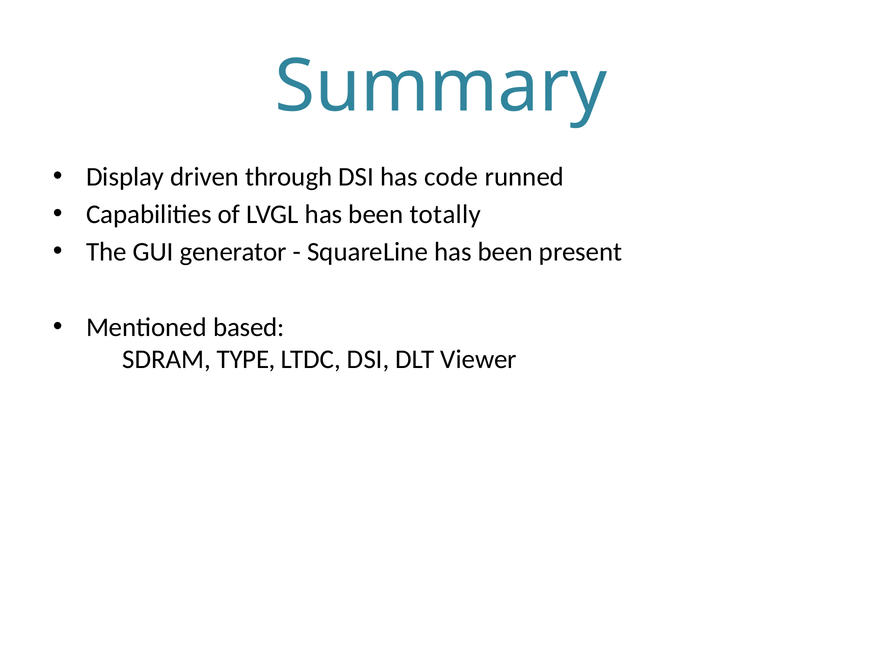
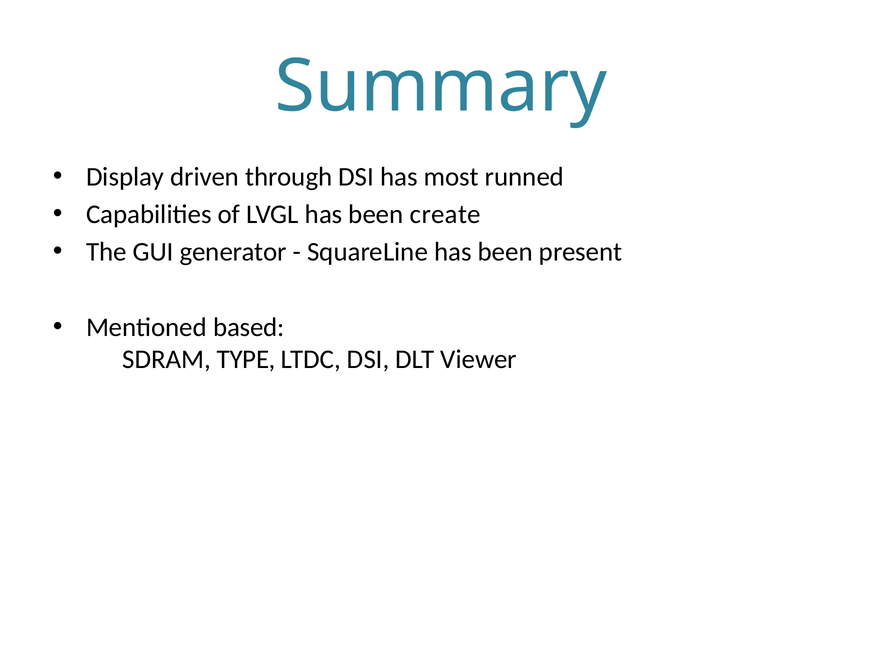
code: code -> most
totally: totally -> create
